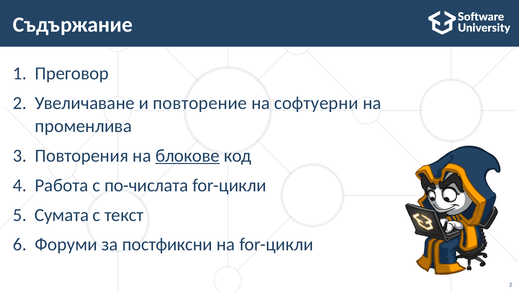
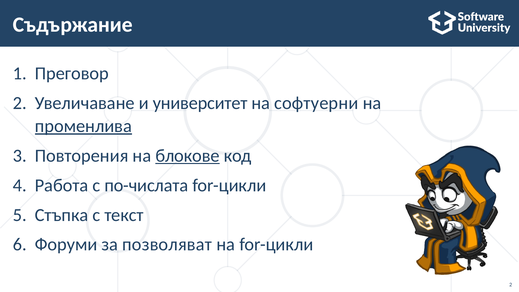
повторение: повторение -> университет
променлива underline: none -> present
Сумата: Сумата -> Стъпка
постфиксни: постфиксни -> позволяват
